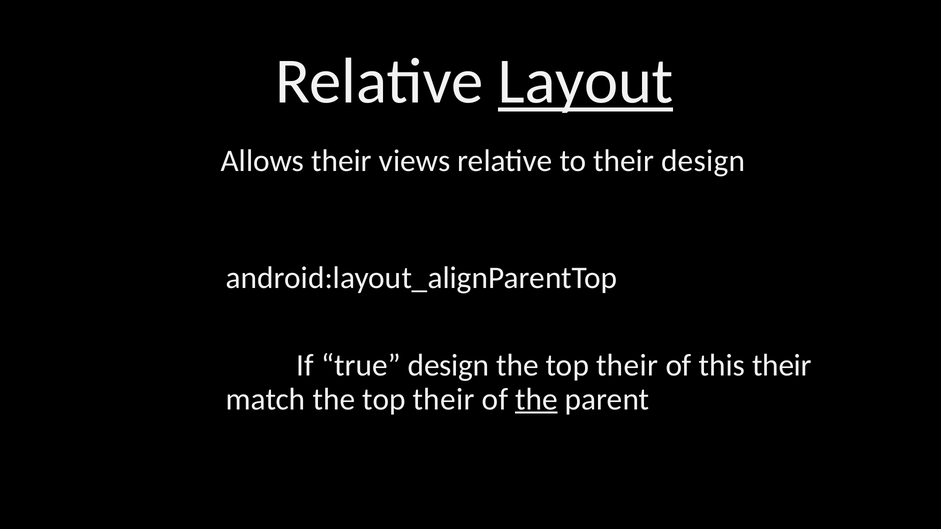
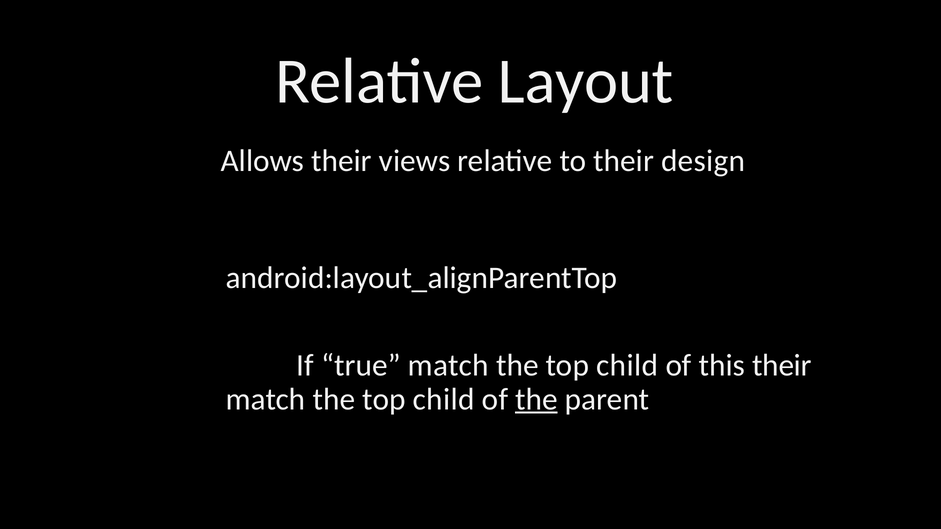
Layout underline: present -> none
true design: design -> match
their at (627, 366): their -> child
their at (444, 399): their -> child
